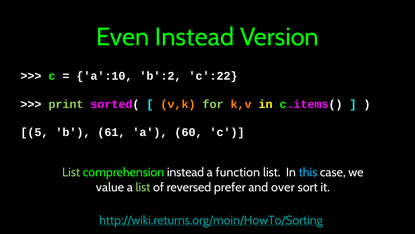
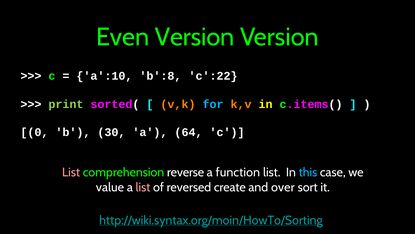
Even Instead: Instead -> Version
b':2: b':2 -> b':8
for colour: light green -> light blue
5: 5 -> 0
61: 61 -> 30
60: 60 -> 64
List at (71, 172) colour: light green -> pink
comprehension instead: instead -> reverse
list at (143, 187) colour: light green -> pink
prefer: prefer -> create
http://wiki.returns.org/moin/HowTo/Sorting: http://wiki.returns.org/moin/HowTo/Sorting -> http://wiki.syntax.org/moin/HowTo/Sorting
